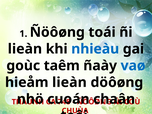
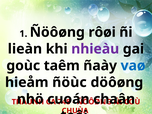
toái: toái -> rôøi
nhieàu colour: blue -> purple
hieåm lieàn: lieàn -> ñöùc
